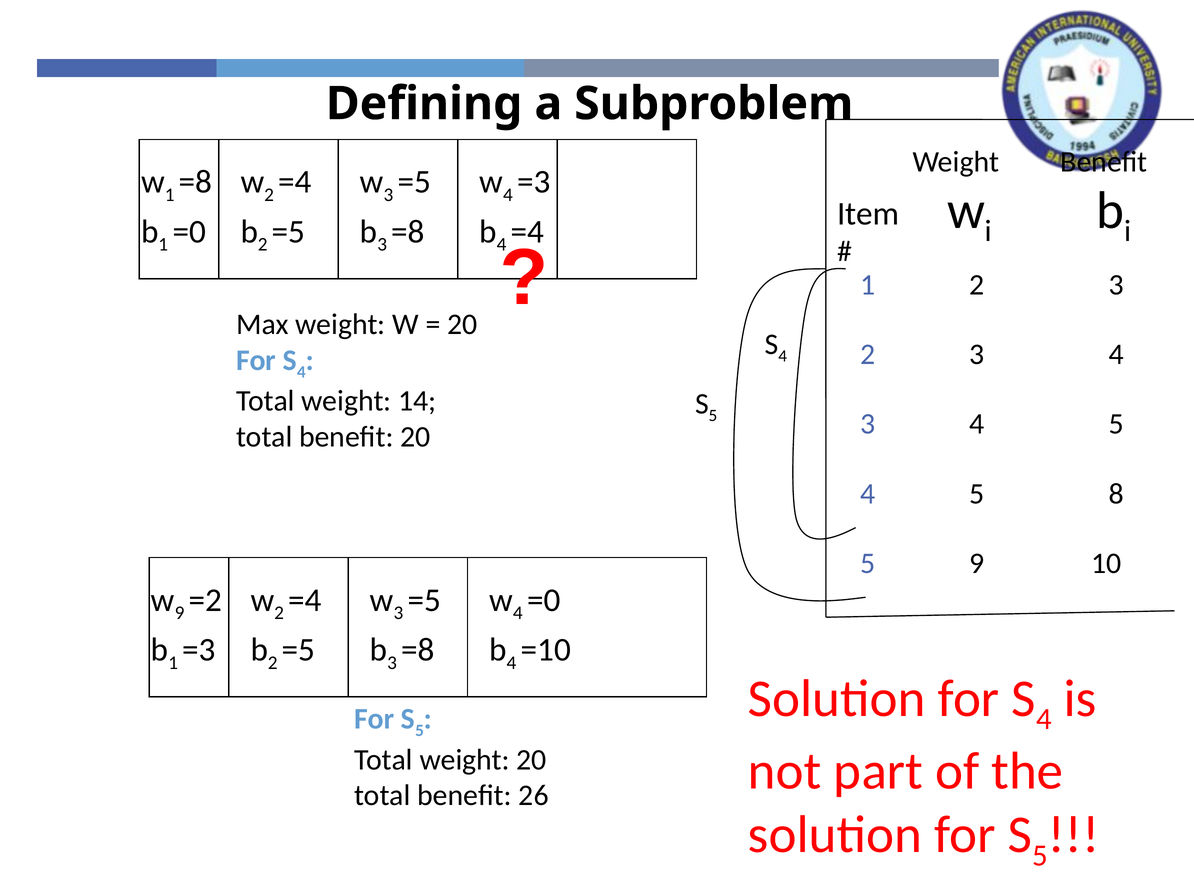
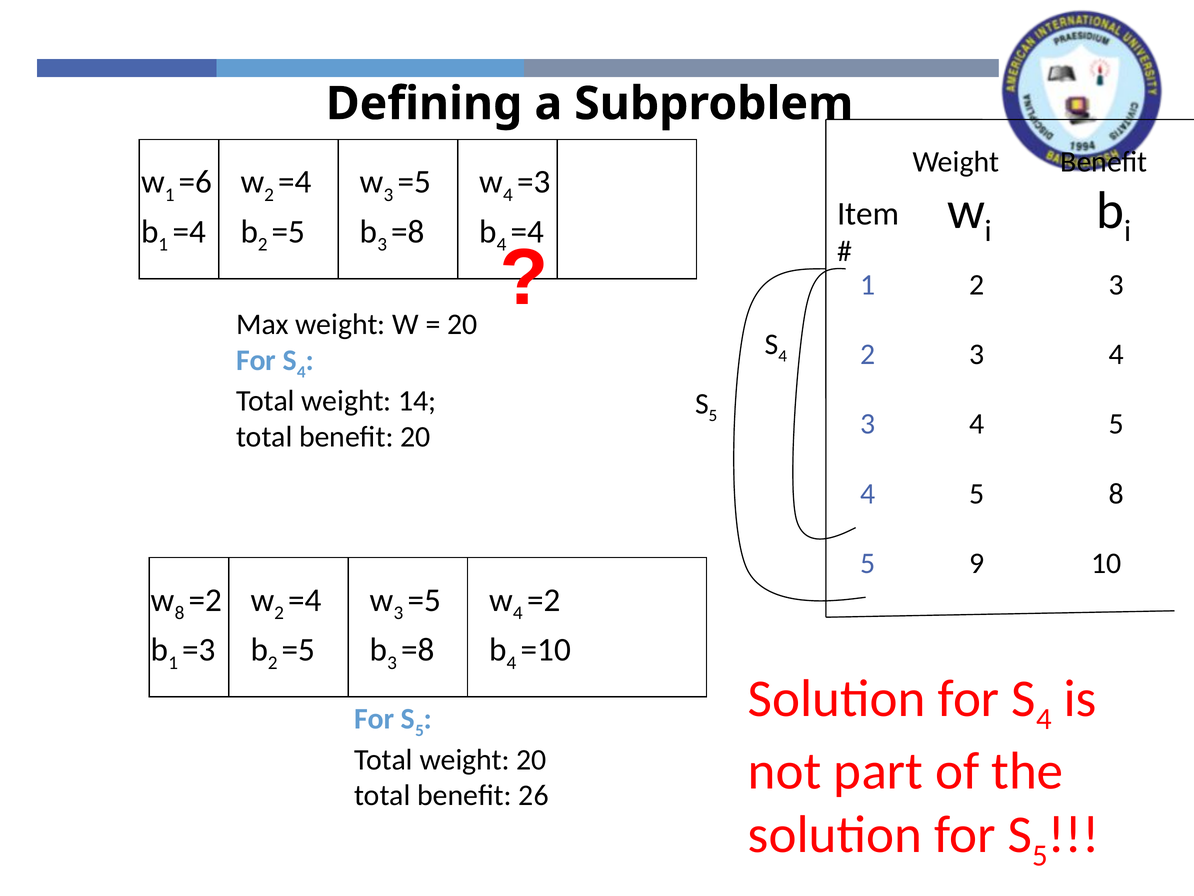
1 =8: =8 -> =6
1 =0: =0 -> =4
w 9: 9 -> 8
4 =0: =0 -> =2
